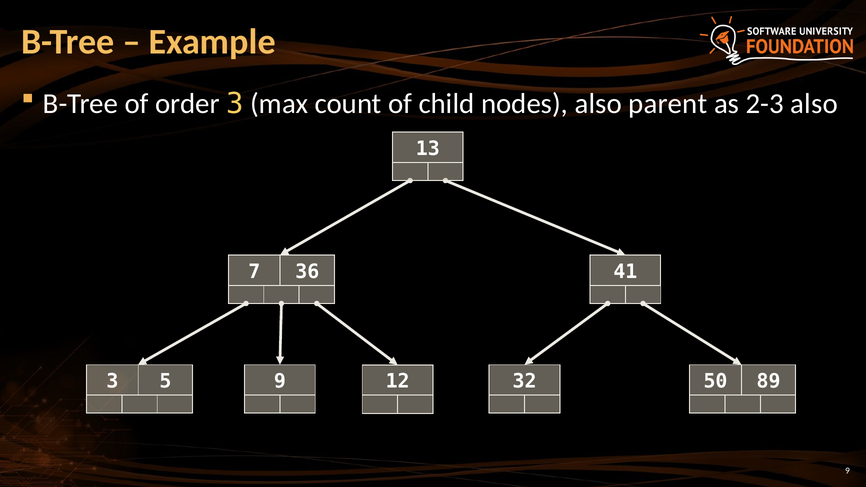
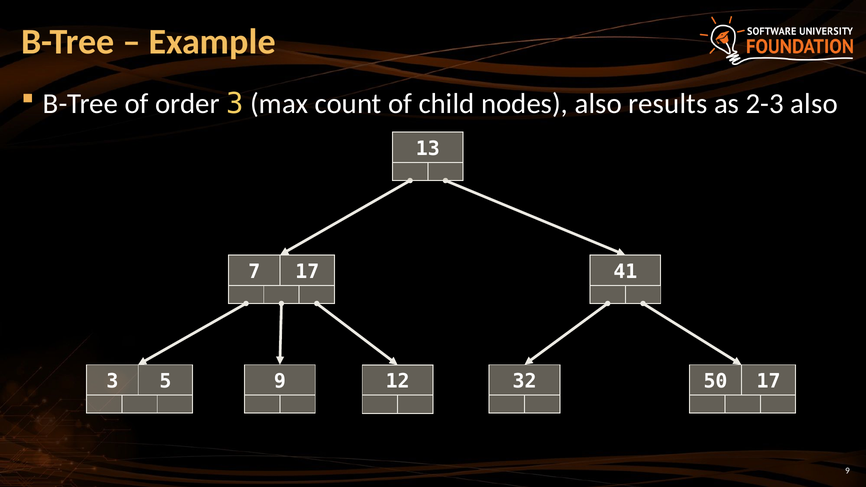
parent: parent -> results
7 36: 36 -> 17
50 89: 89 -> 17
